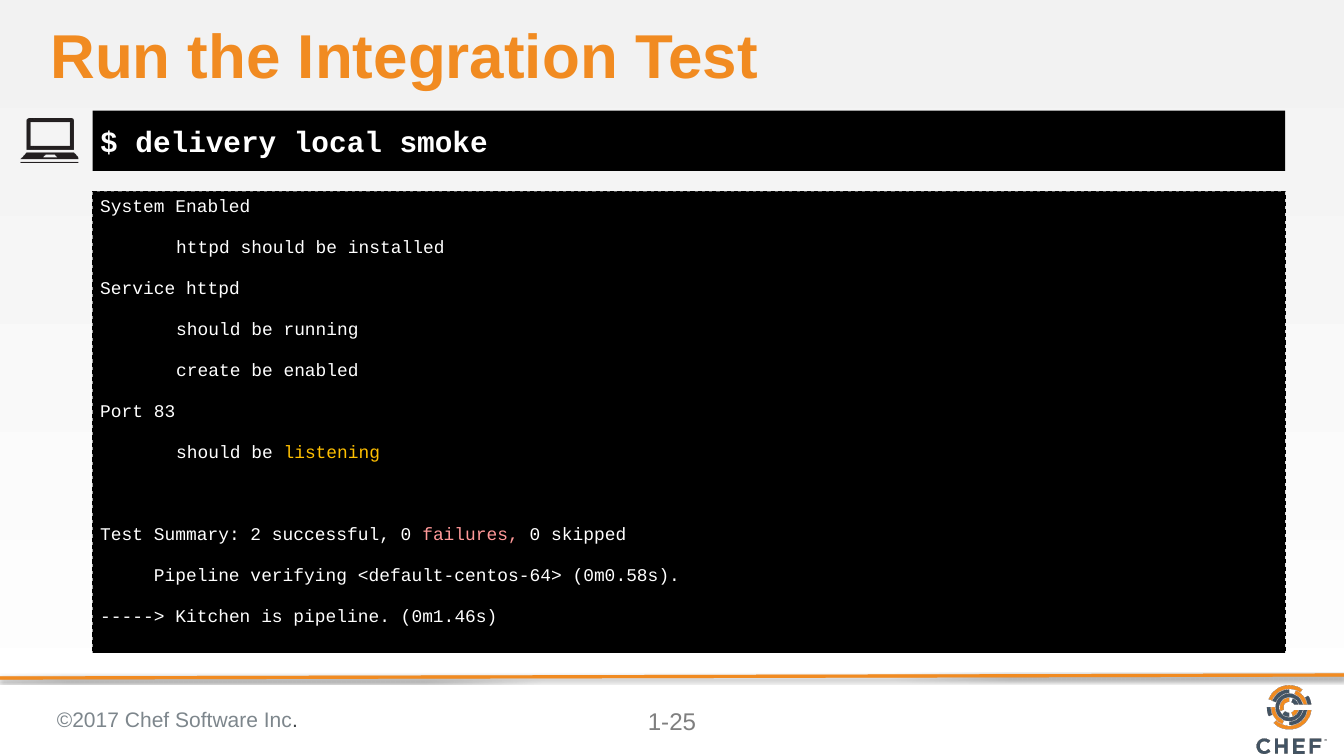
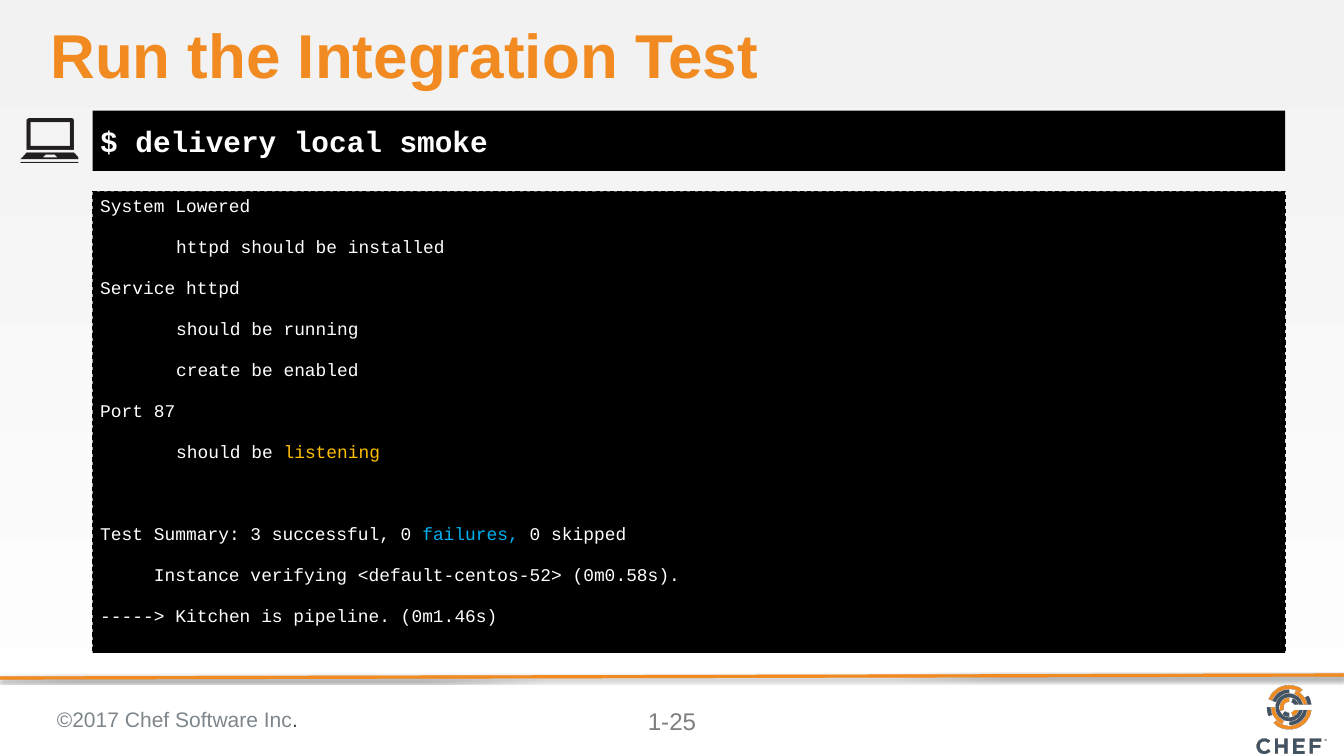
System Enabled: Enabled -> Lowered
83: 83 -> 87
2: 2 -> 3
failures colour: pink -> light blue
Pipeline at (197, 575): Pipeline -> Instance
<default-centos-64>: <default-centos-64> -> <default-centos-52>
